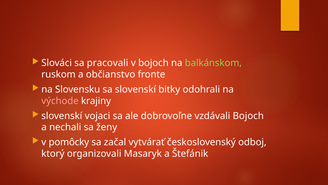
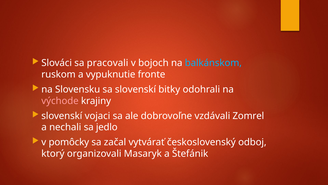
balkánskom colour: light green -> light blue
občianstvo: občianstvo -> vypuknutie
vzdávali Bojoch: Bojoch -> Zomrel
ženy: ženy -> jedlo
